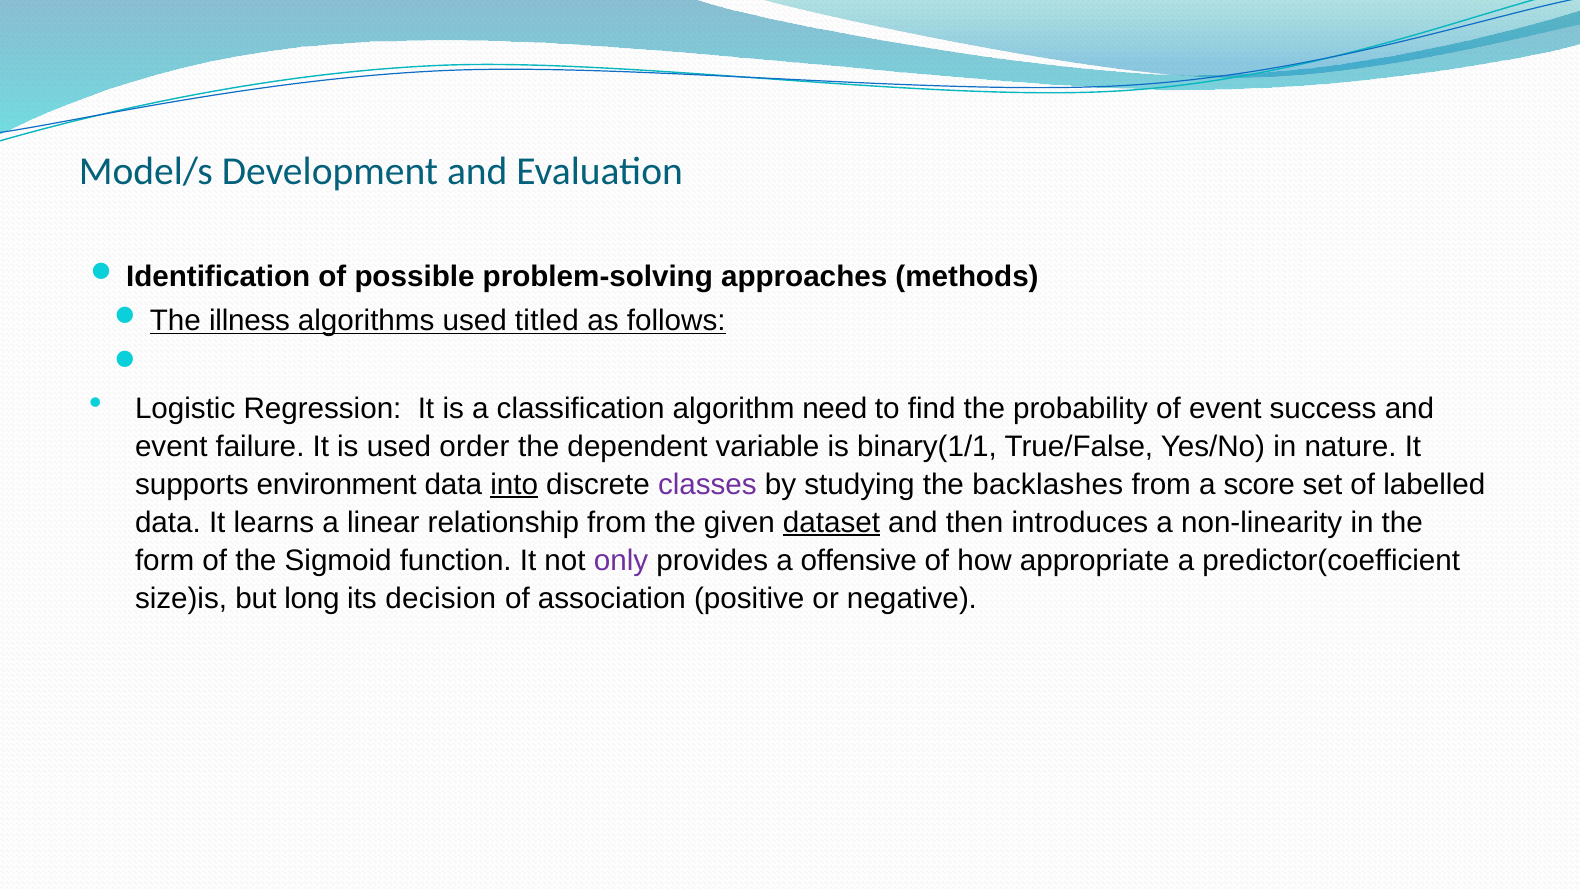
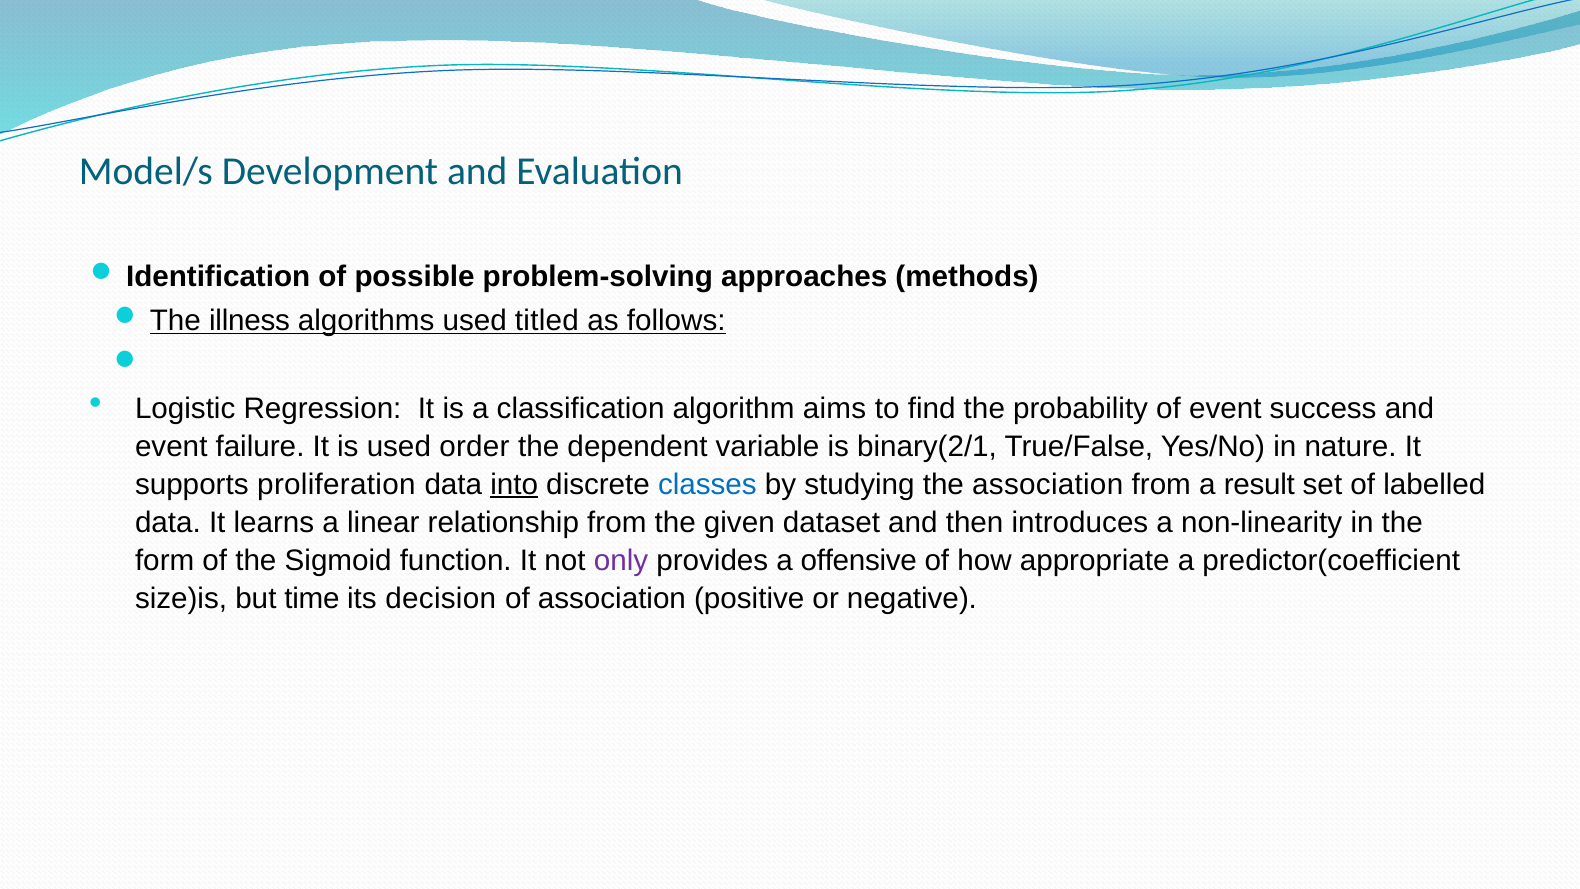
need: need -> aims
binary(1/1: binary(1/1 -> binary(2/1
environment: environment -> proliferation
classes colour: purple -> blue
the backlashes: backlashes -> association
score: score -> result
dataset underline: present -> none
long: long -> time
